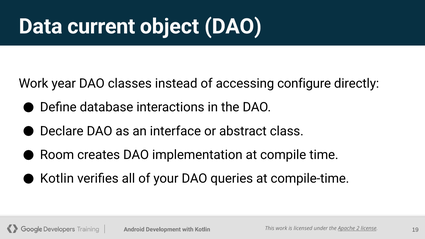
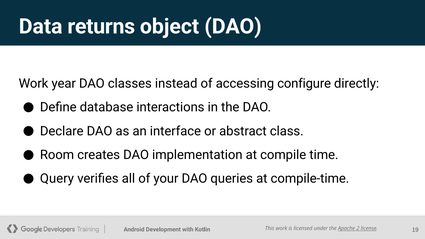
current: current -> returns
Kotlin at (57, 179): Kotlin -> Query
